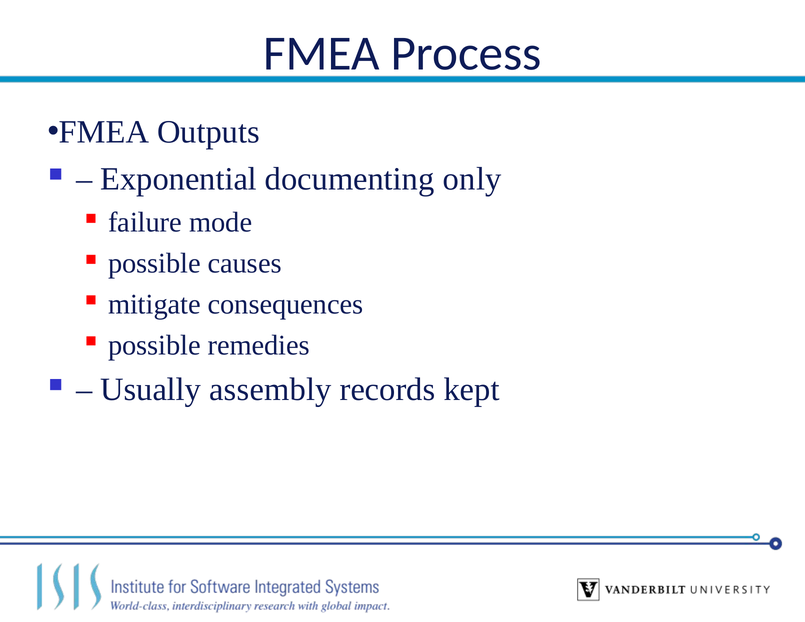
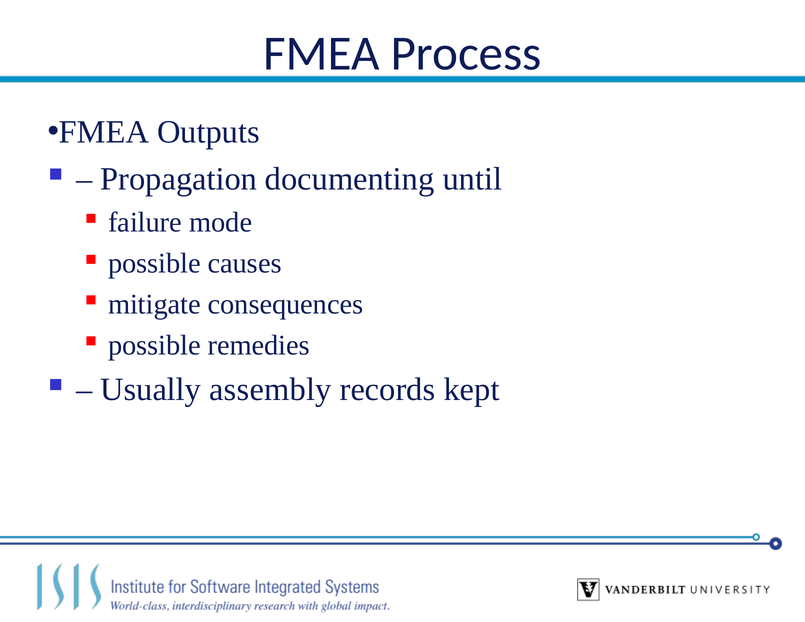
Exponential: Exponential -> Propagation
only: only -> until
